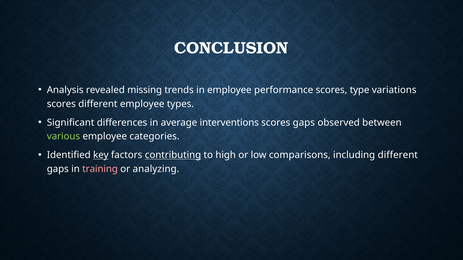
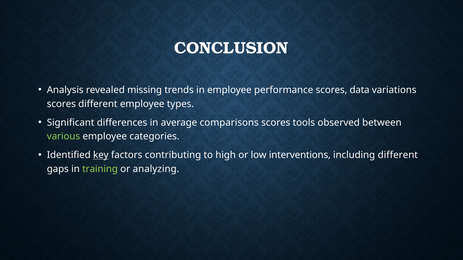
type: type -> data
interventions: interventions -> comparisons
scores gaps: gaps -> tools
contributing underline: present -> none
comparisons: comparisons -> interventions
training colour: pink -> light green
